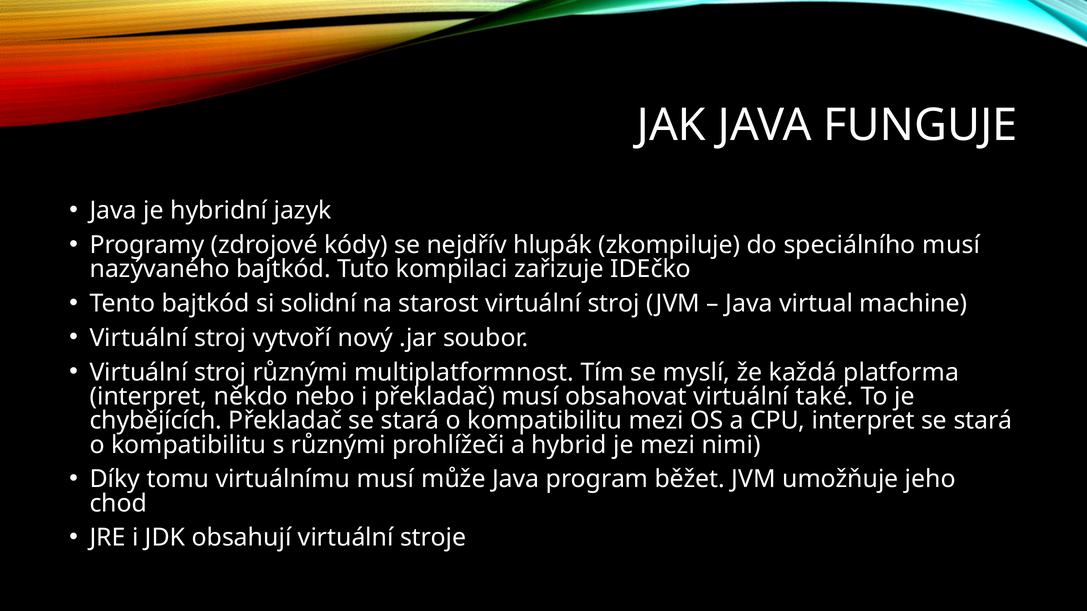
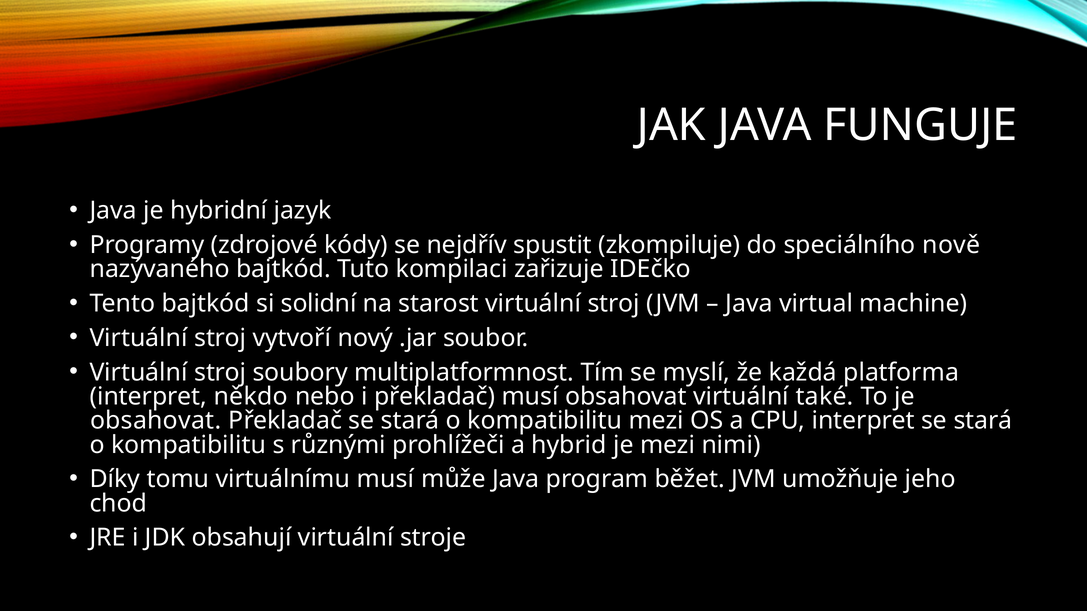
hlupák: hlupák -> spustit
speciálního musí: musí -> nově
stroj různými: různými -> soubory
chybějících at (156, 421): chybějících -> obsahovat
